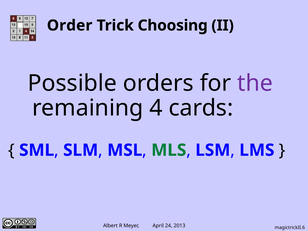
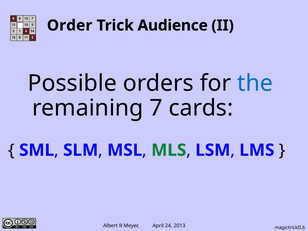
Choosing: Choosing -> Audience
the colour: purple -> blue
4: 4 -> 7
